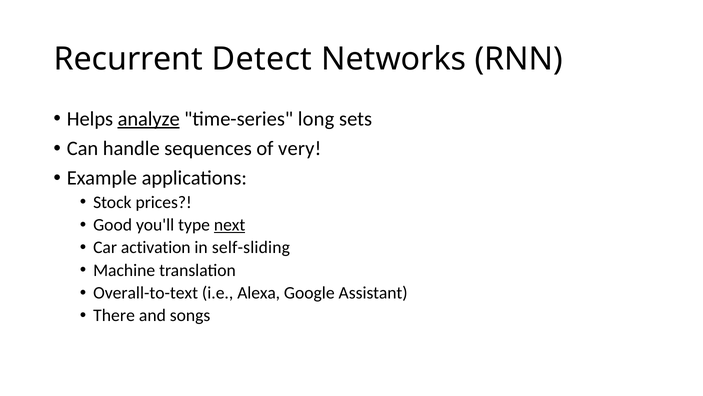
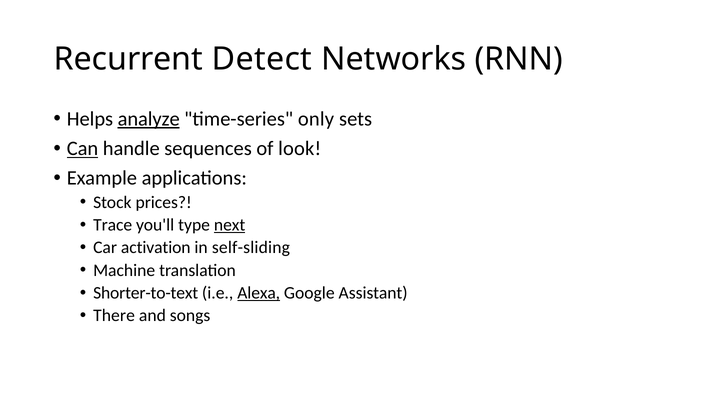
long: long -> only
Can underline: none -> present
very: very -> look
Good: Good -> Trace
Overall-to-text: Overall-to-text -> Shorter-to-text
Alexa underline: none -> present
